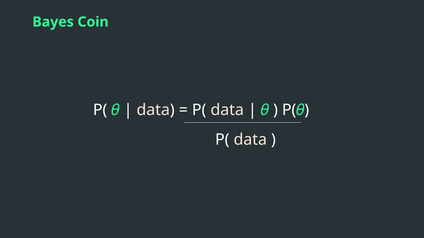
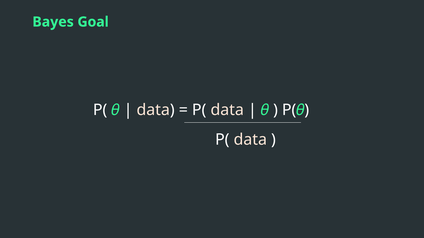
Coin: Coin -> Goal
